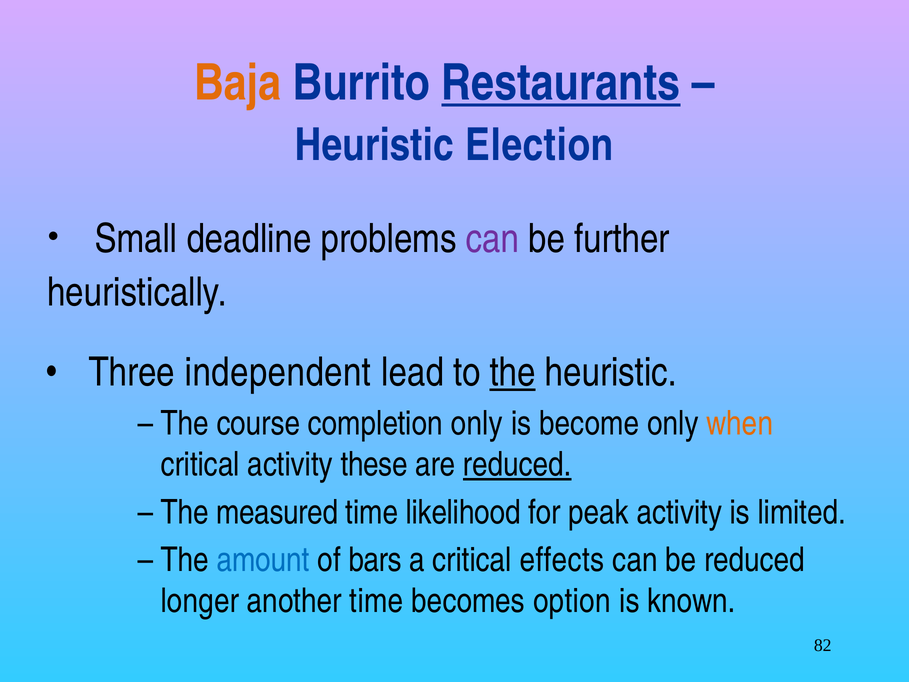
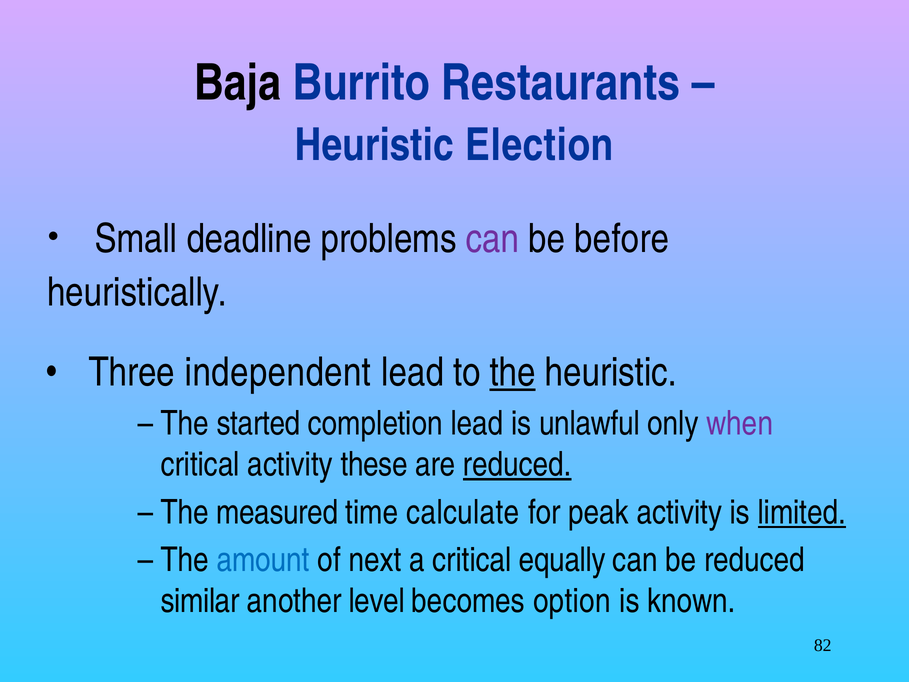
Baja colour: orange -> black
Restaurants underline: present -> none
further: further -> before
course: course -> started
completion only: only -> lead
become: become -> unlawful
when colour: orange -> purple
likelihood: likelihood -> calculate
limited underline: none -> present
bars: bars -> next
effects: effects -> equally
longer: longer -> similar
another time: time -> level
